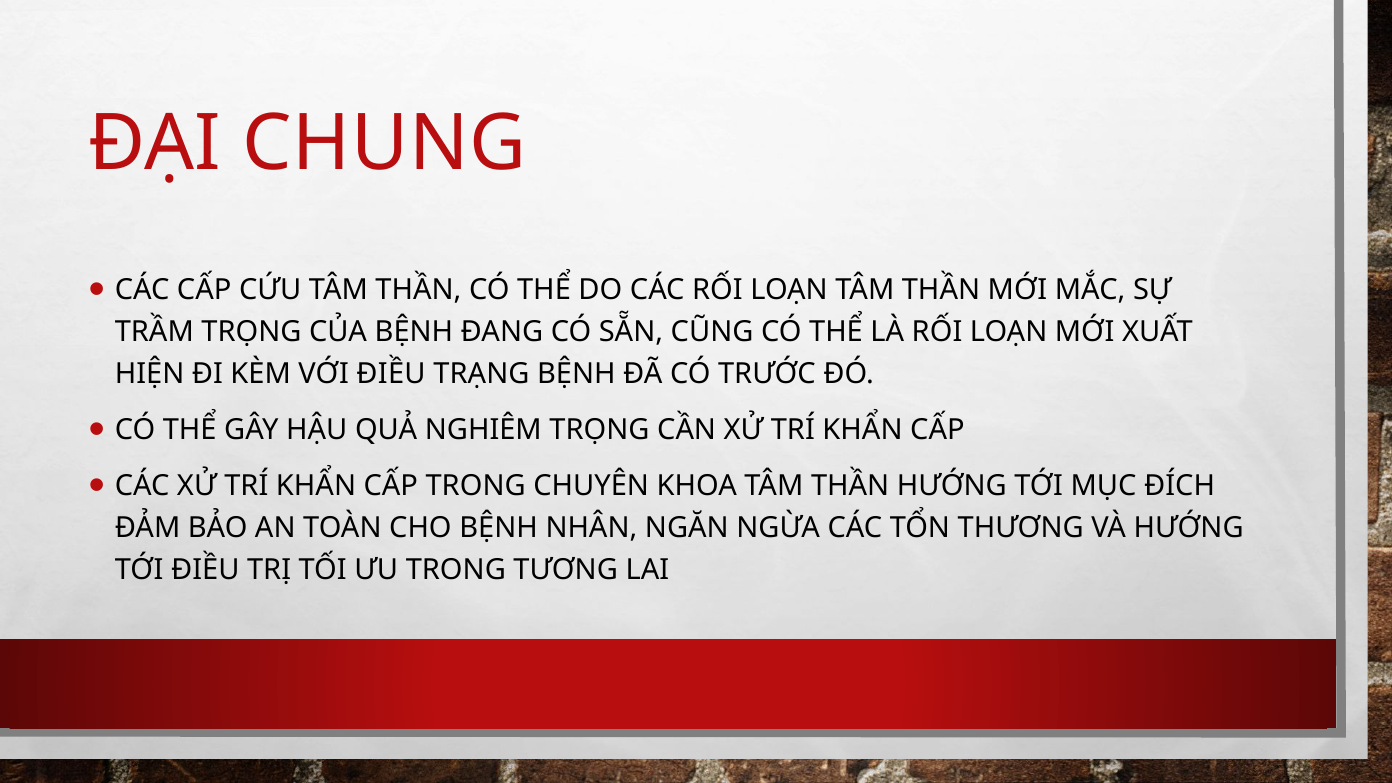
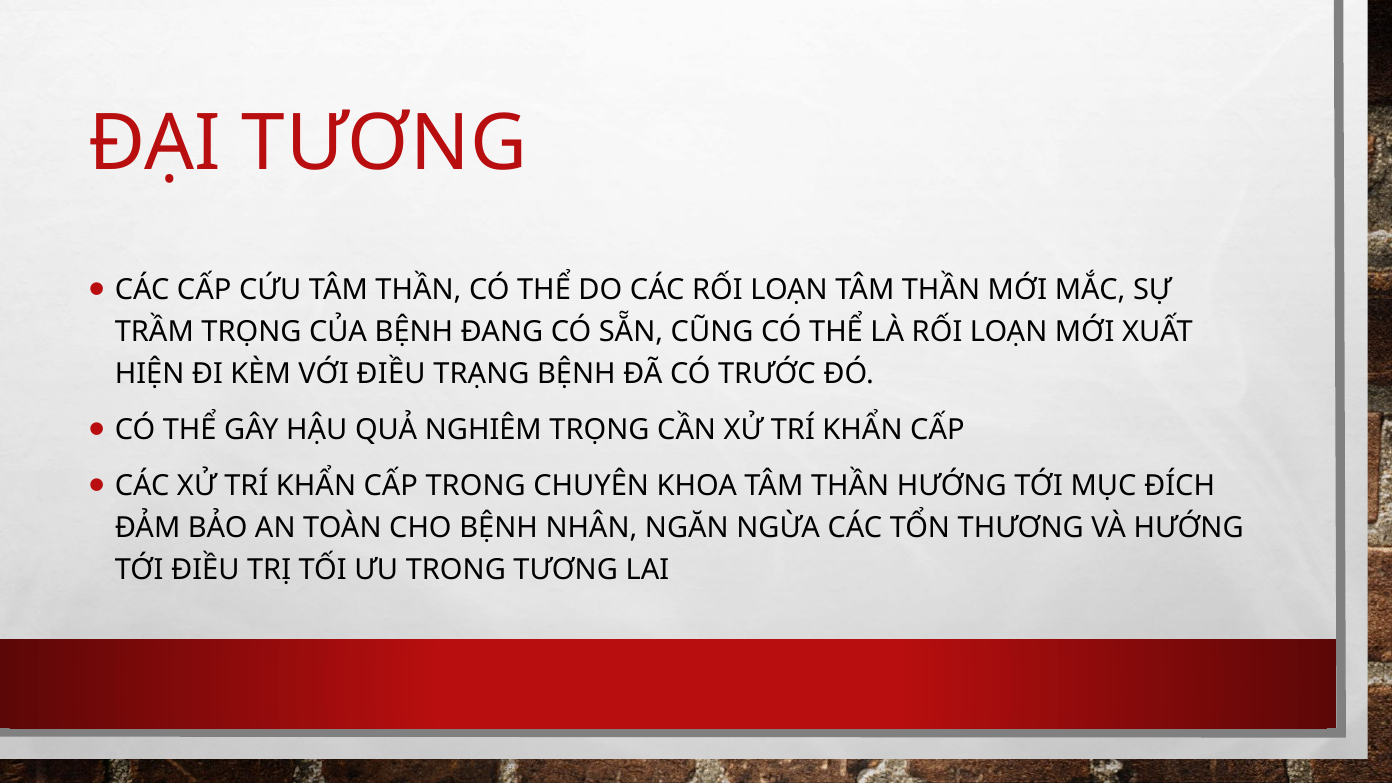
ĐẠI CHUNG: CHUNG -> TƯƠNG
